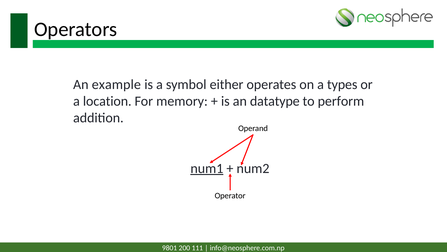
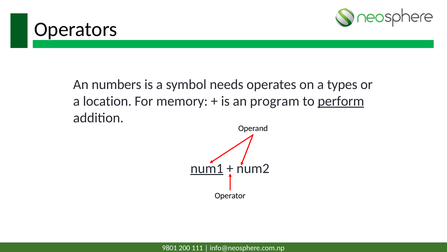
example: example -> numbers
either: either -> needs
datatype: datatype -> program
perform underline: none -> present
